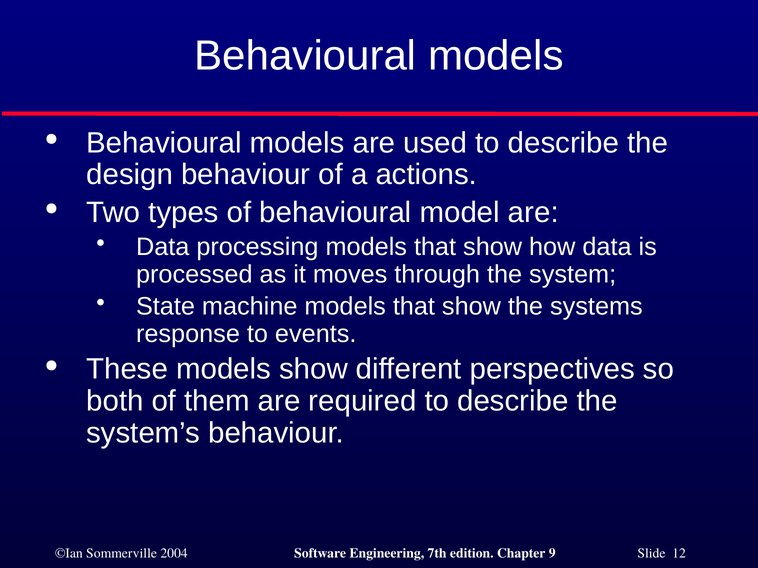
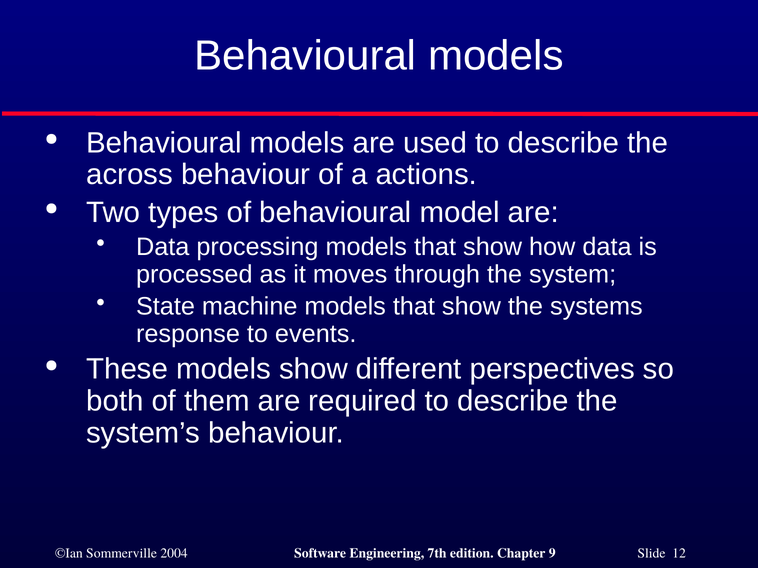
design: design -> across
